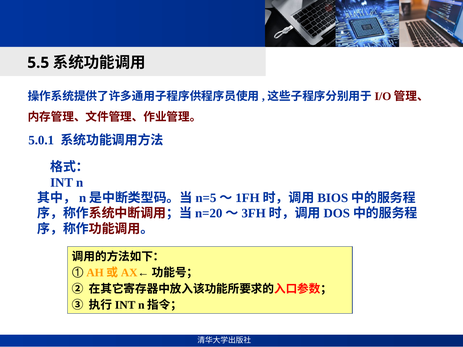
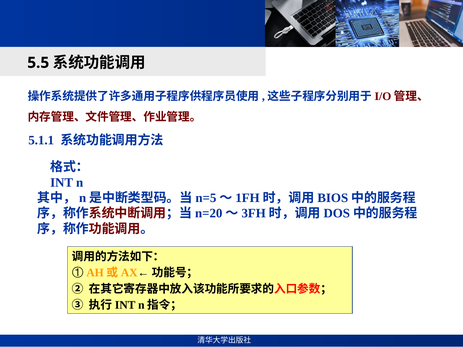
5.0.1: 5.0.1 -> 5.1.1
